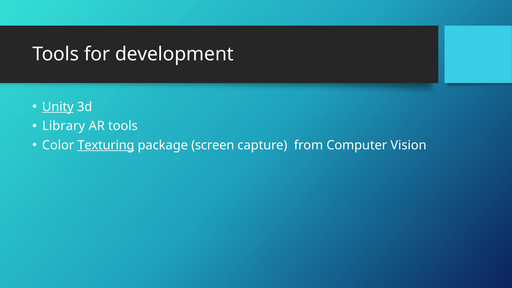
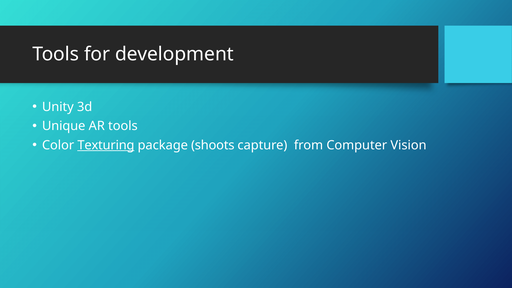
Unity underline: present -> none
Library: Library -> Unique
screen: screen -> shoots
